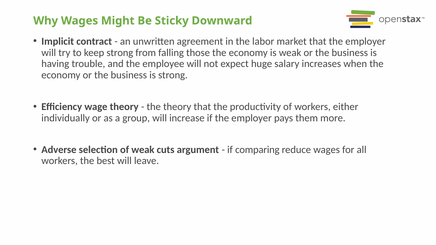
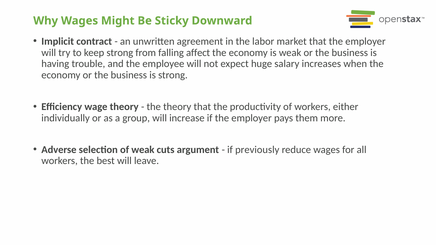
those: those -> affect
comparing: comparing -> previously
